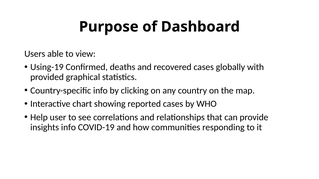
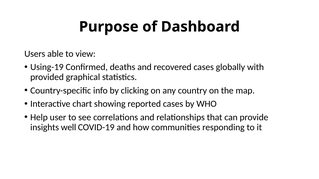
insights info: info -> well
